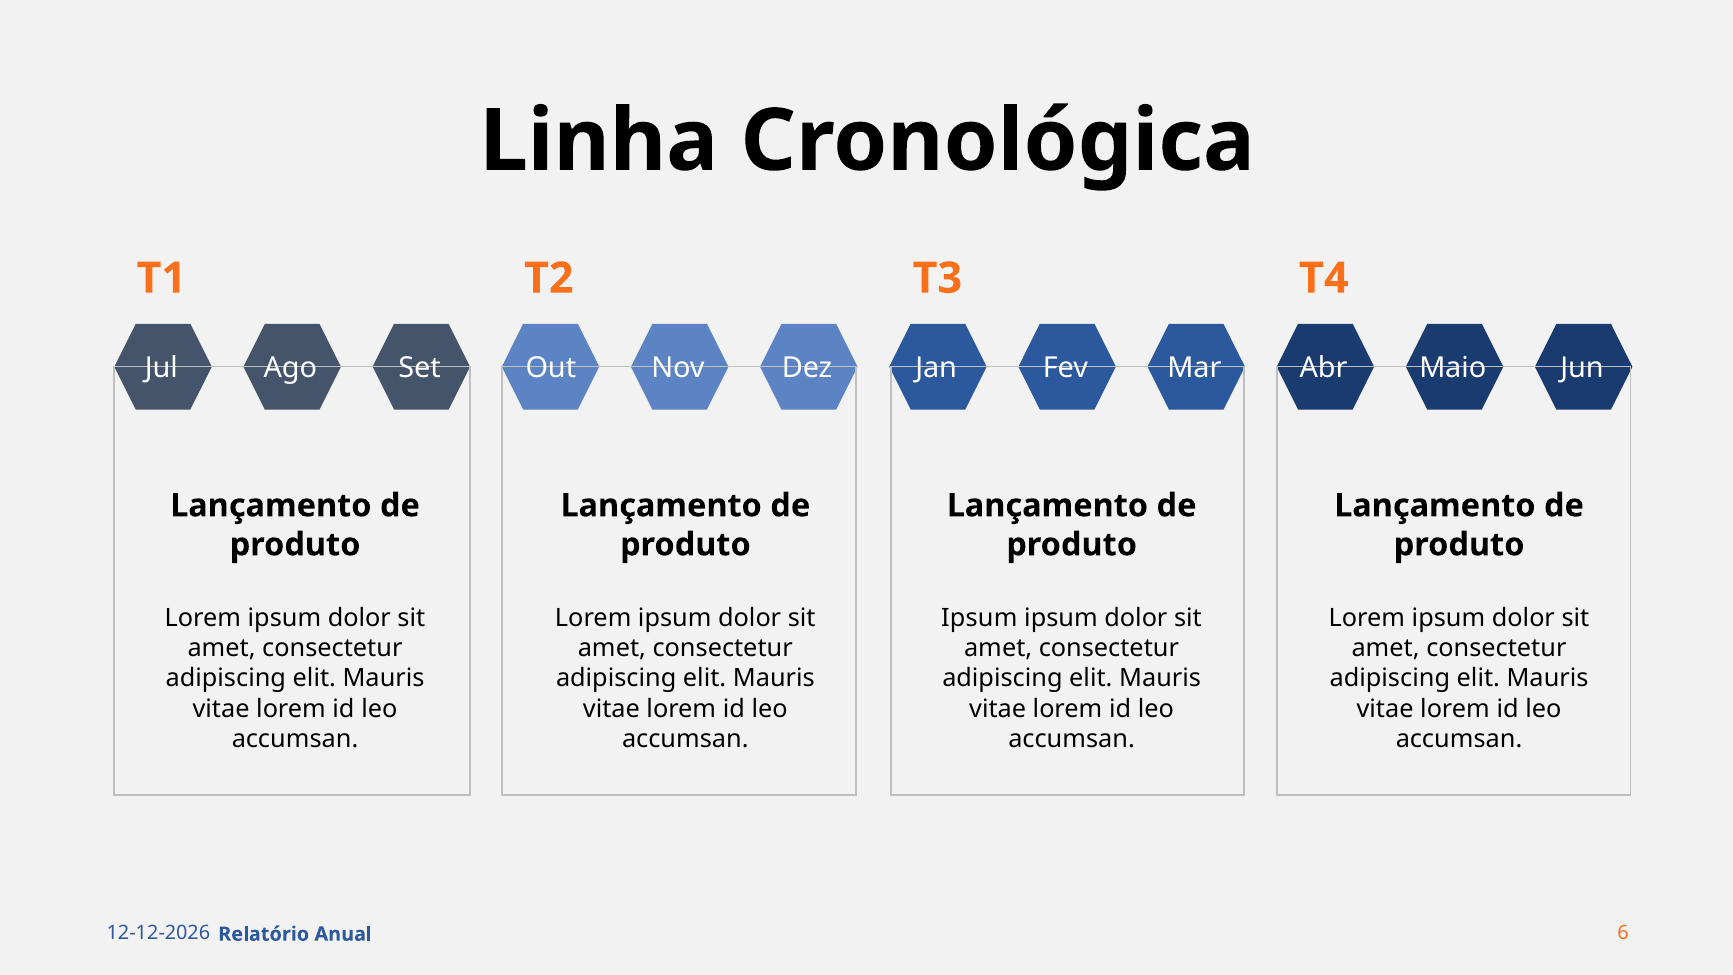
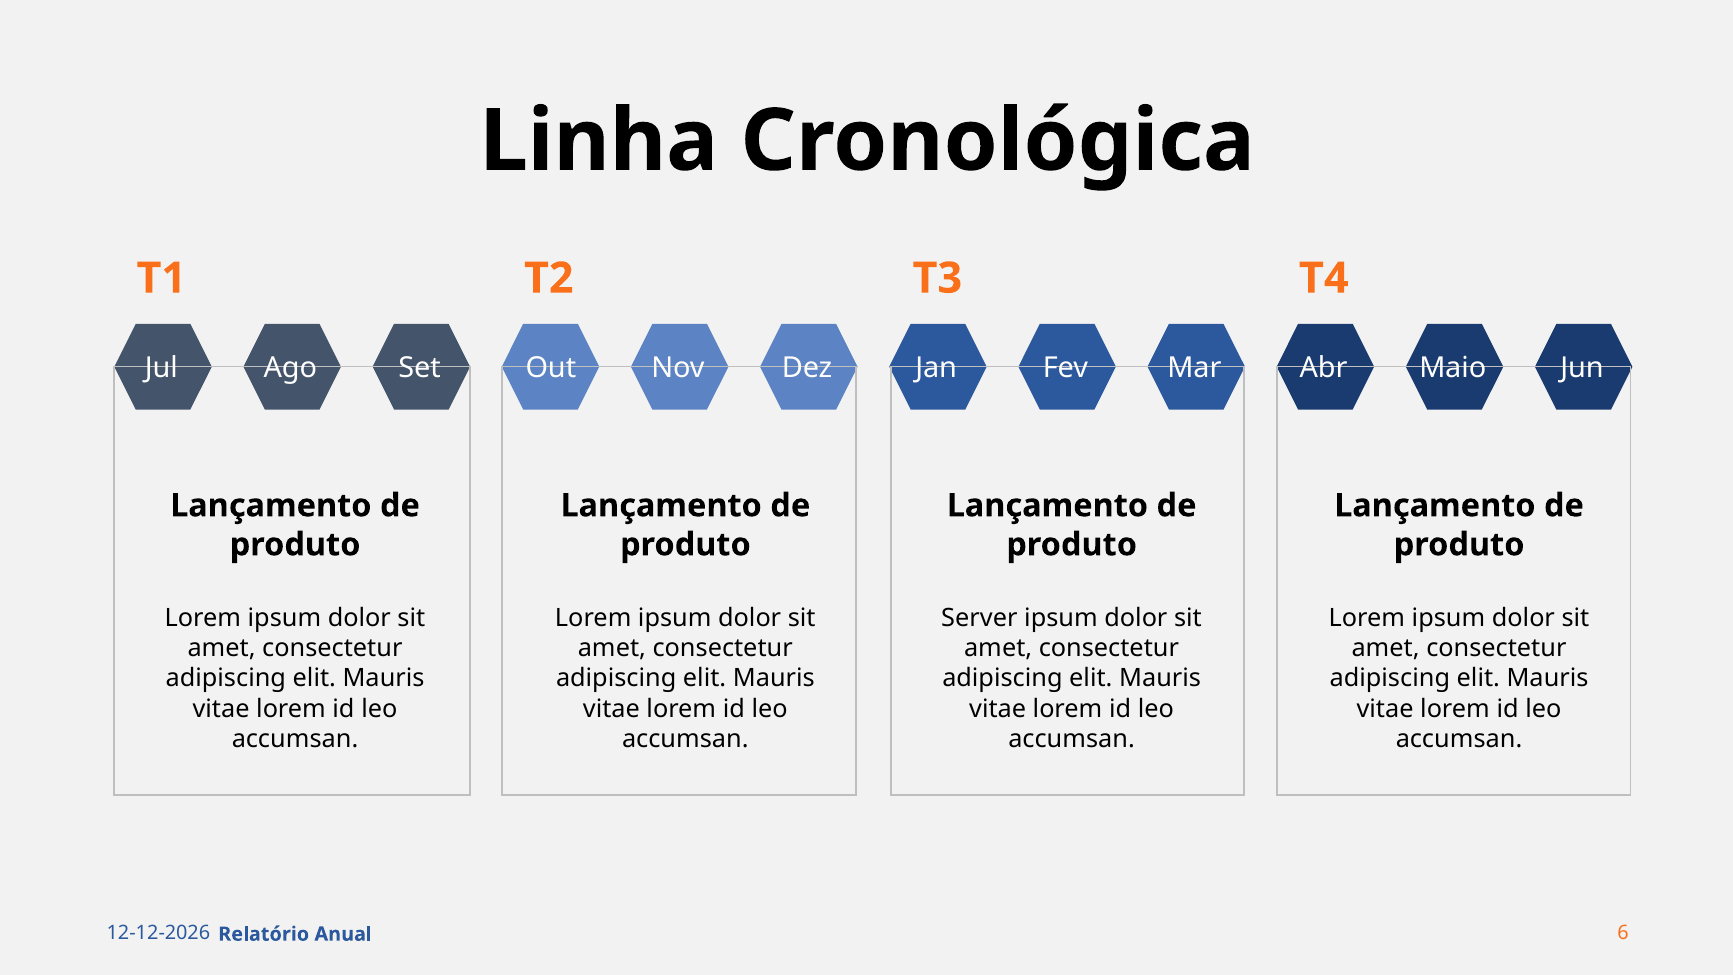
Ipsum at (979, 618): Ipsum -> Server
